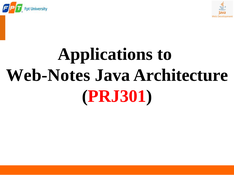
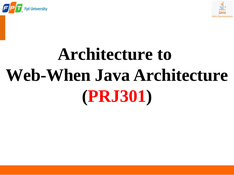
Applications at (105, 54): Applications -> Architecture
Web-Notes: Web-Notes -> Web-When
